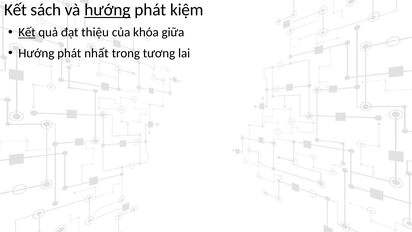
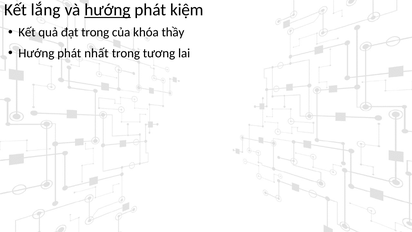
sách: sách -> lắng
Kết at (27, 32) underline: present -> none
đạt thiệu: thiệu -> trong
giữa: giữa -> thầy
